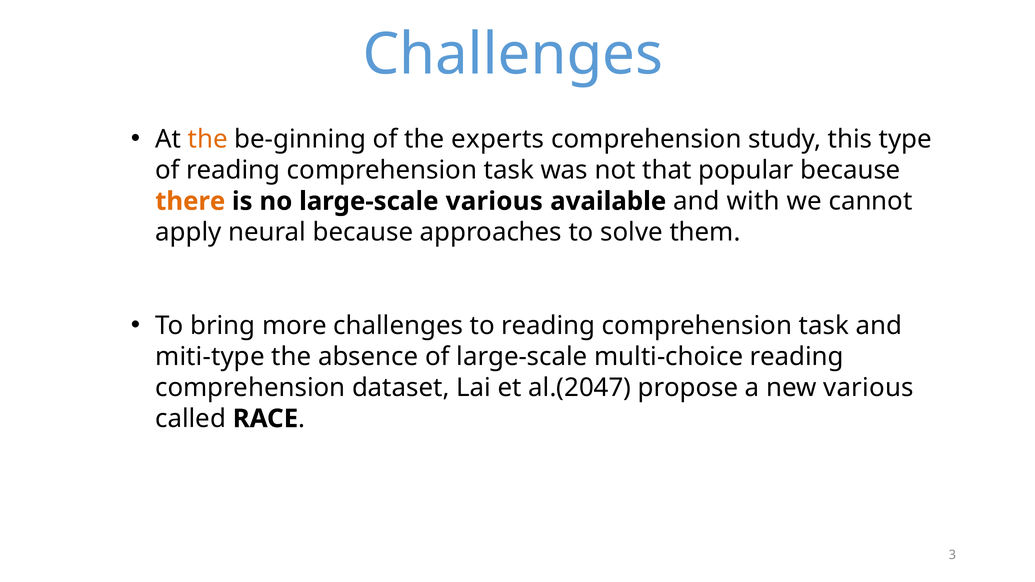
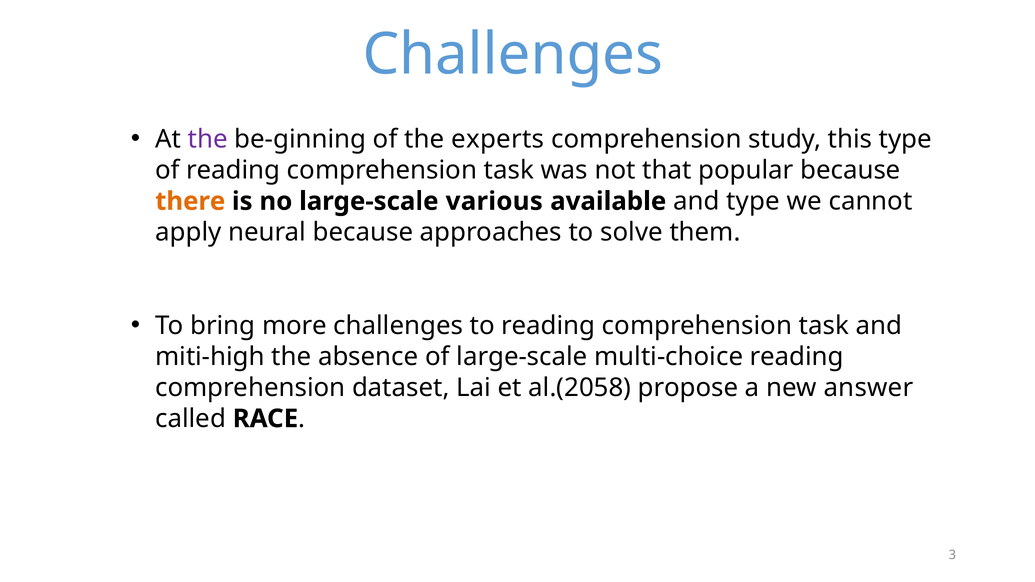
the at (208, 139) colour: orange -> purple
and with: with -> type
miti-type: miti-type -> miti-high
al.(2047: al.(2047 -> al.(2058
new various: various -> answer
